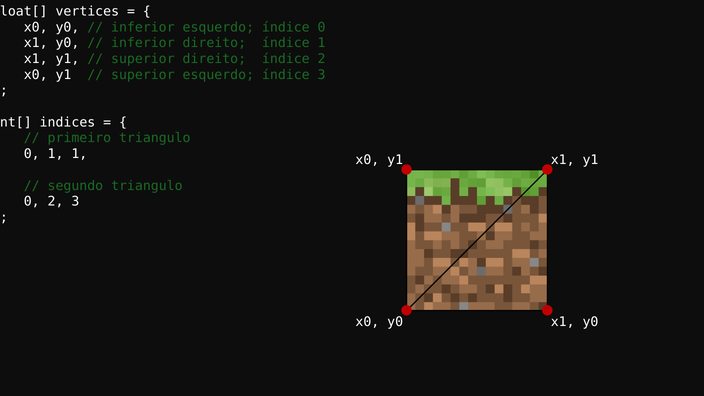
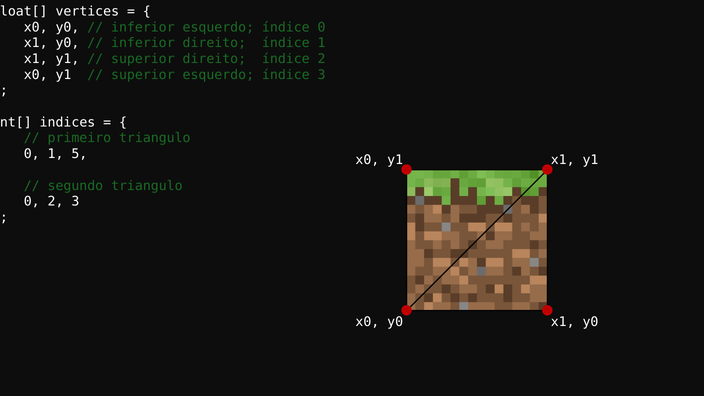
1 1: 1 -> 5
